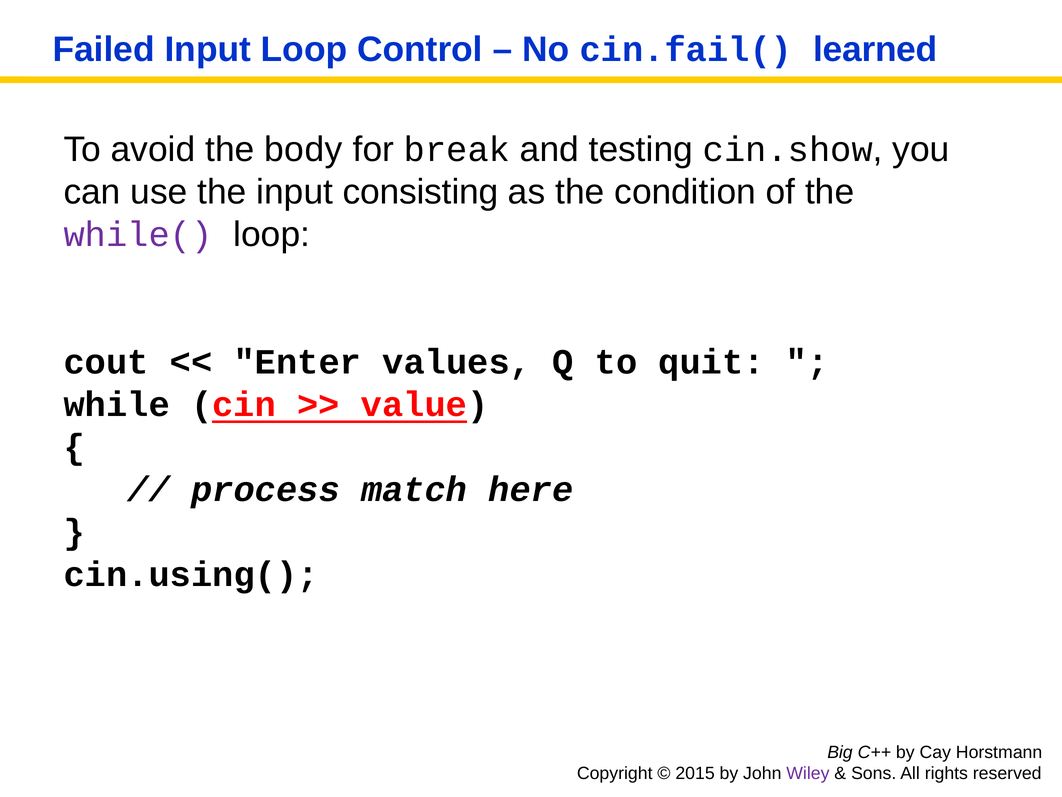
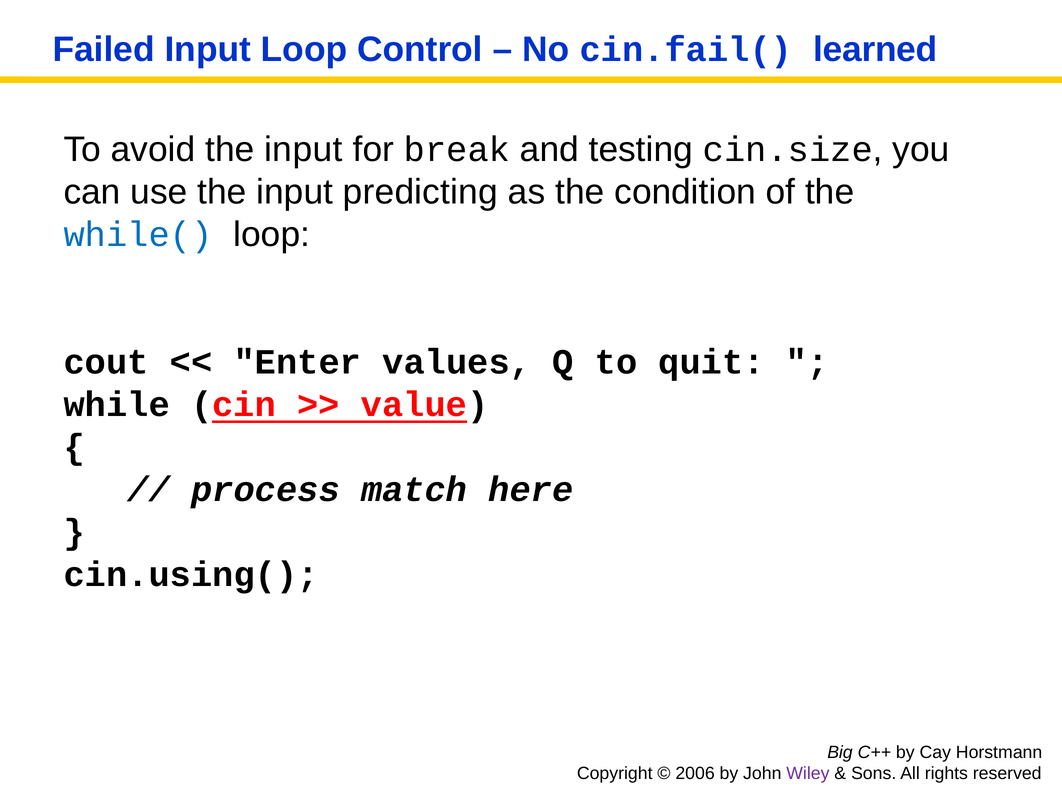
avoid the body: body -> input
cin.show: cin.show -> cin.size
consisting: consisting -> predicting
while( colour: purple -> blue
2015: 2015 -> 2006
